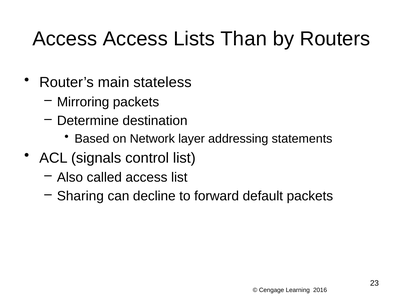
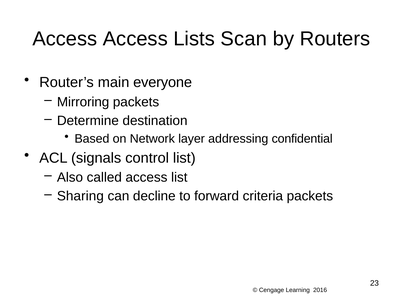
Than: Than -> Scan
stateless: stateless -> everyone
statements: statements -> confidential
default: default -> criteria
